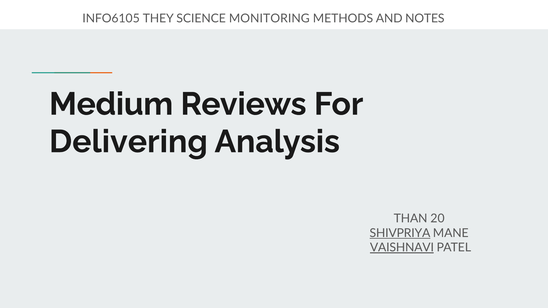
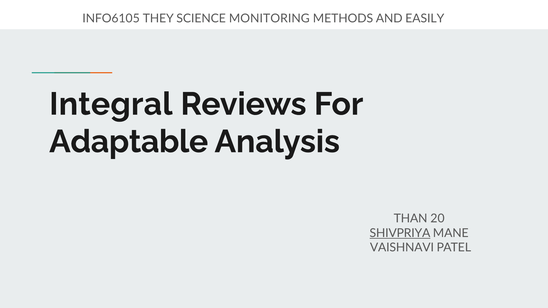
NOTES: NOTES -> EASILY
Medium: Medium -> Integral
Delivering: Delivering -> Adaptable
VAISHNAVI underline: present -> none
